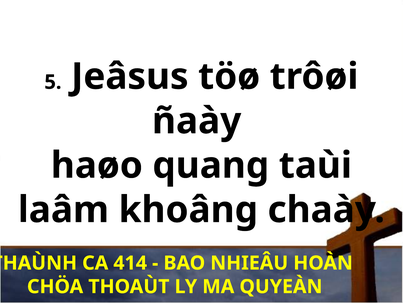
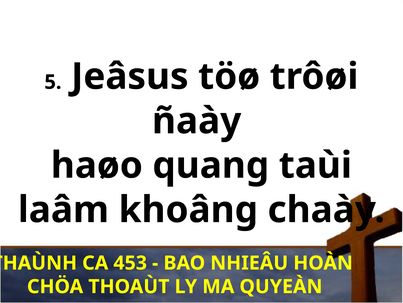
414: 414 -> 453
